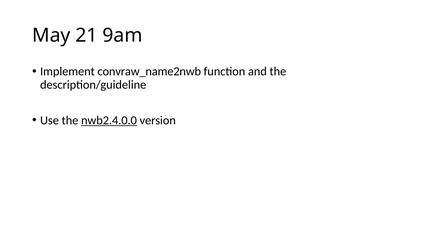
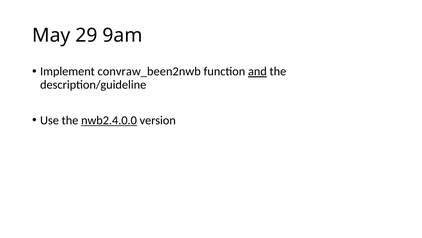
21: 21 -> 29
convraw_name2nwb: convraw_name2nwb -> convraw_been2nwb
and underline: none -> present
